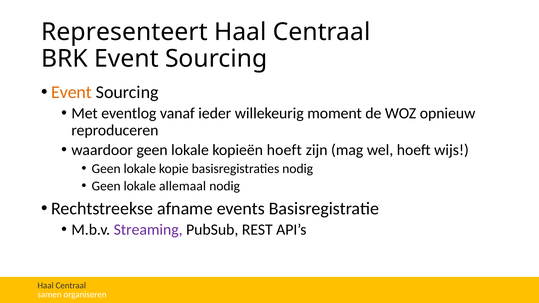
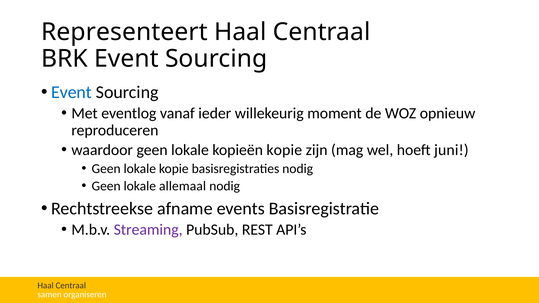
Event at (72, 92) colour: orange -> blue
kopieën hoeft: hoeft -> kopie
wijs: wijs -> juni
